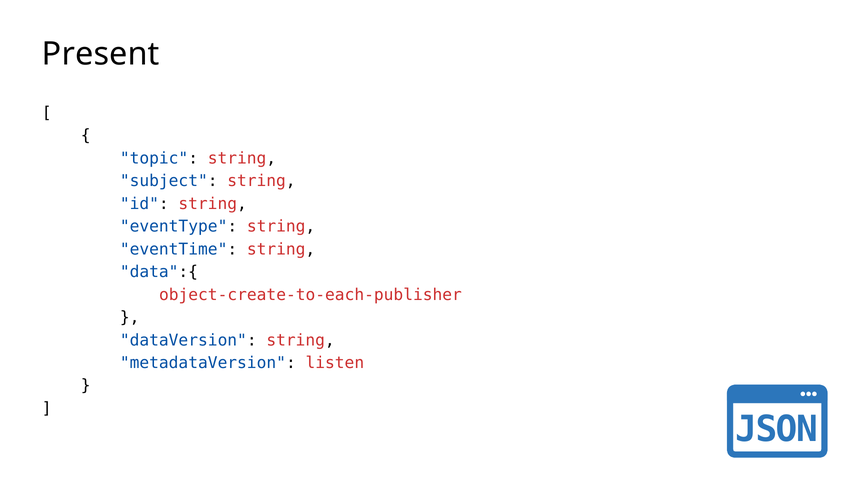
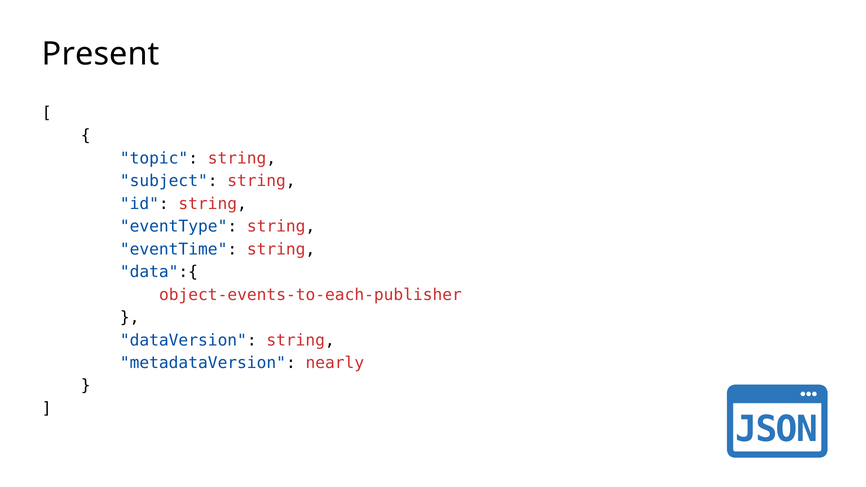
object-create-to-each-publisher: object-create-to-each-publisher -> object-events-to-each-publisher
listen: listen -> nearly
